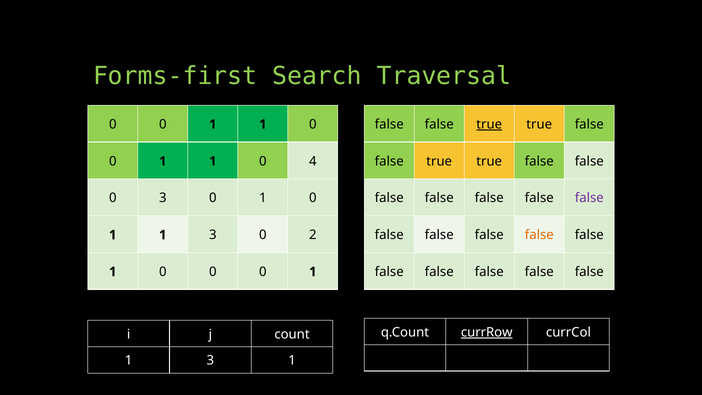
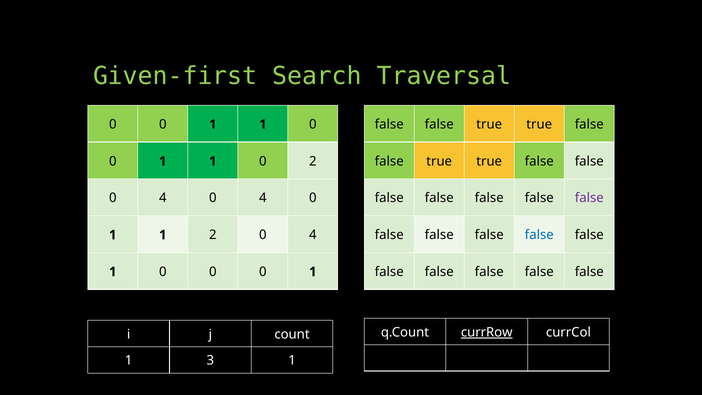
Forms-first: Forms-first -> Given-first
true at (489, 124) underline: present -> none
0 4: 4 -> 2
3 at (163, 198): 3 -> 4
1 at (263, 198): 1 -> 4
false at (539, 235) colour: orange -> blue
1 1 3: 3 -> 2
2 at (313, 235): 2 -> 4
